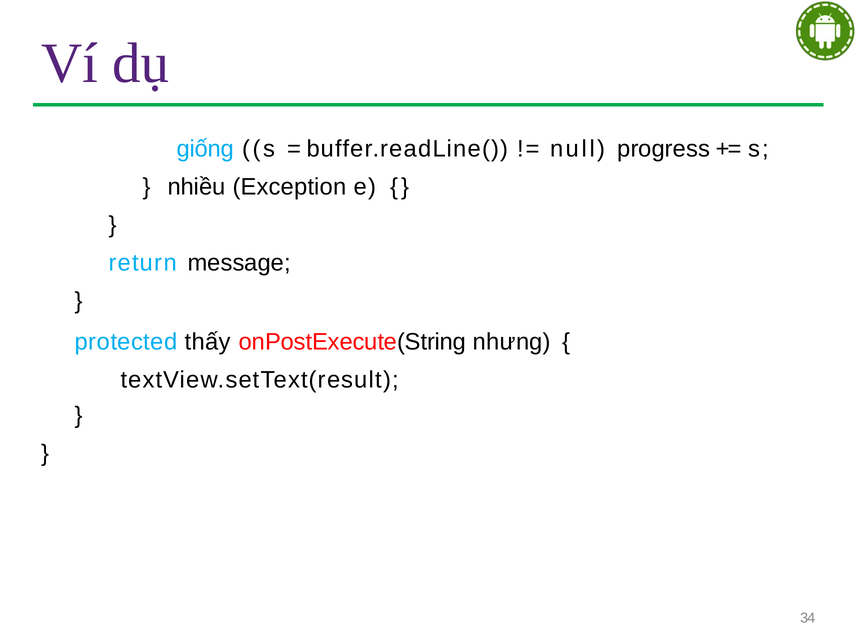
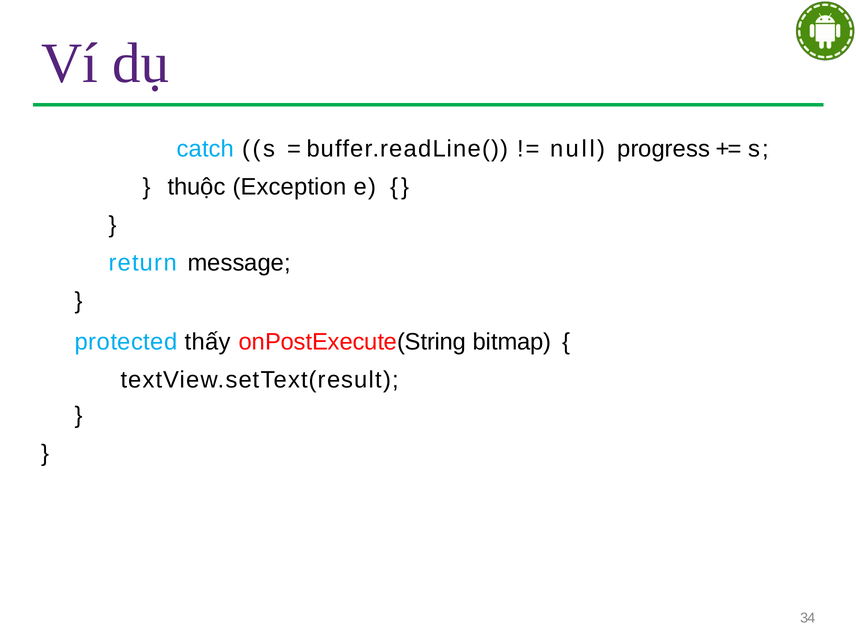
giống: giống -> catch
nhiều: nhiều -> thuộc
nhưng: nhưng -> bitmap
